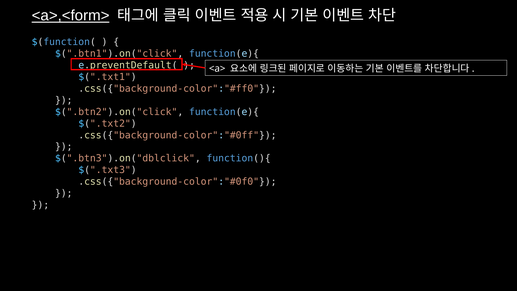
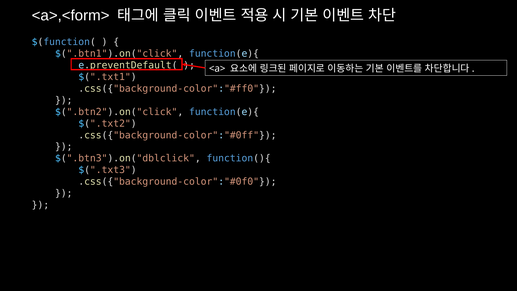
<a>,<form> underline: present -> none
